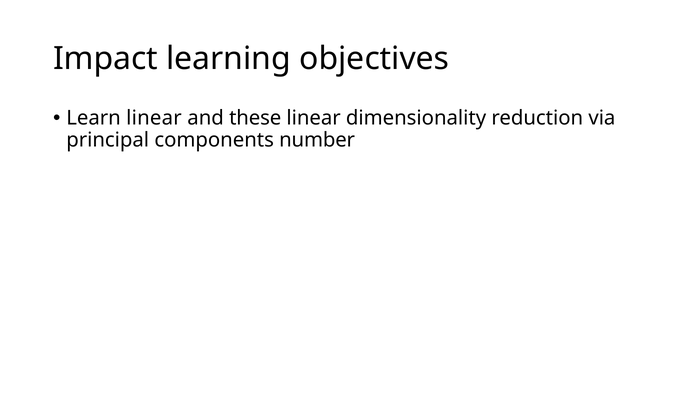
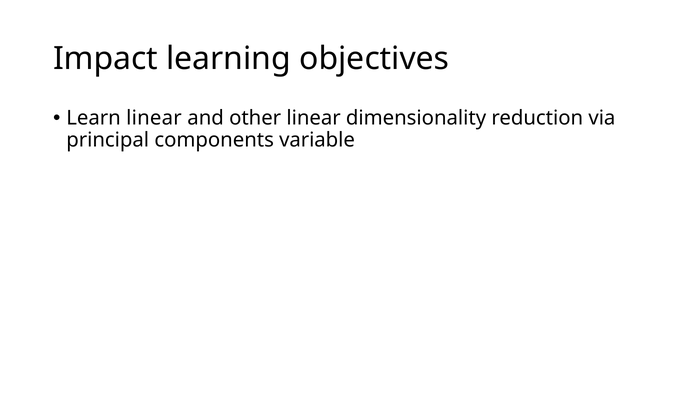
these: these -> other
number: number -> variable
